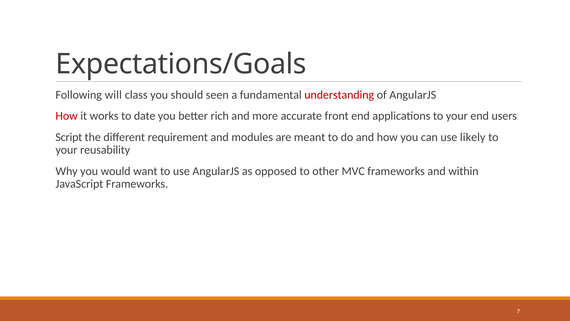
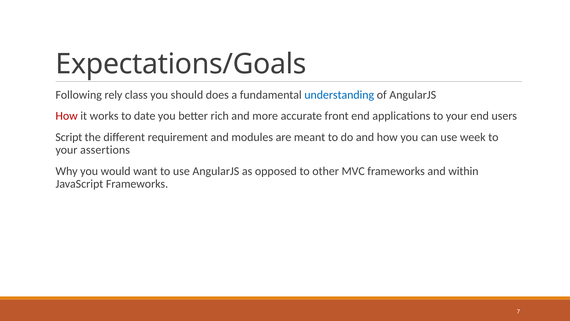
will: will -> rely
seen: seen -> does
understanding colour: red -> blue
likely: likely -> week
reusability: reusability -> assertions
